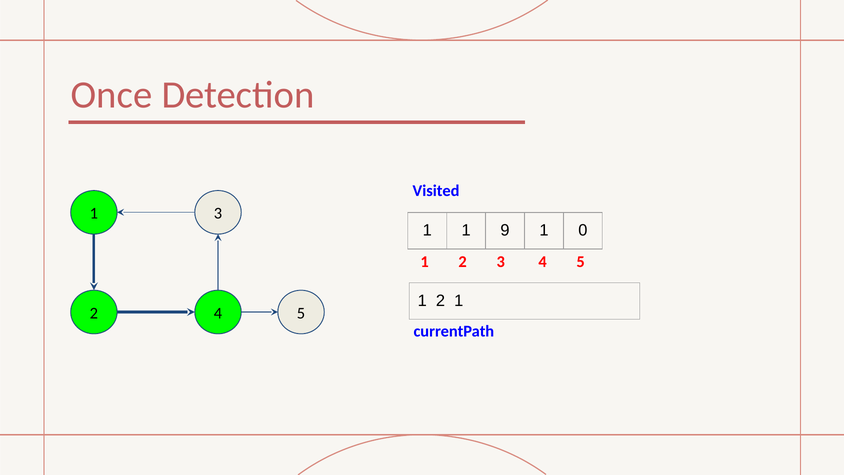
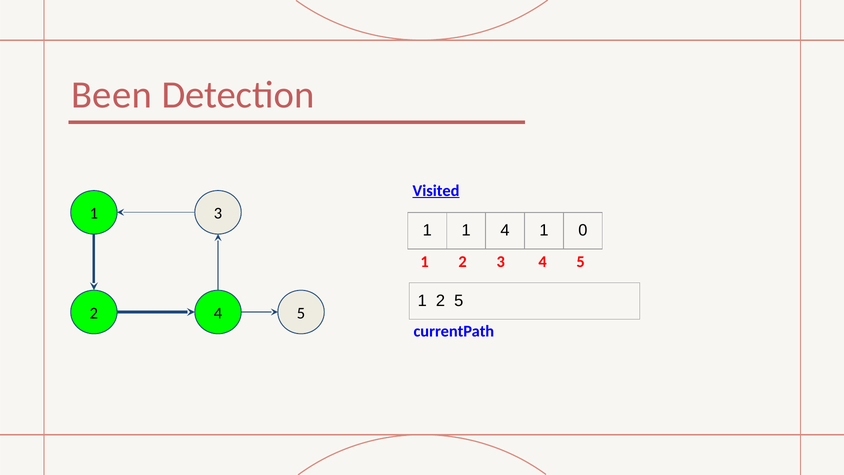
Once: Once -> Been
Visited underline: none -> present
1 9: 9 -> 4
2 1: 1 -> 5
